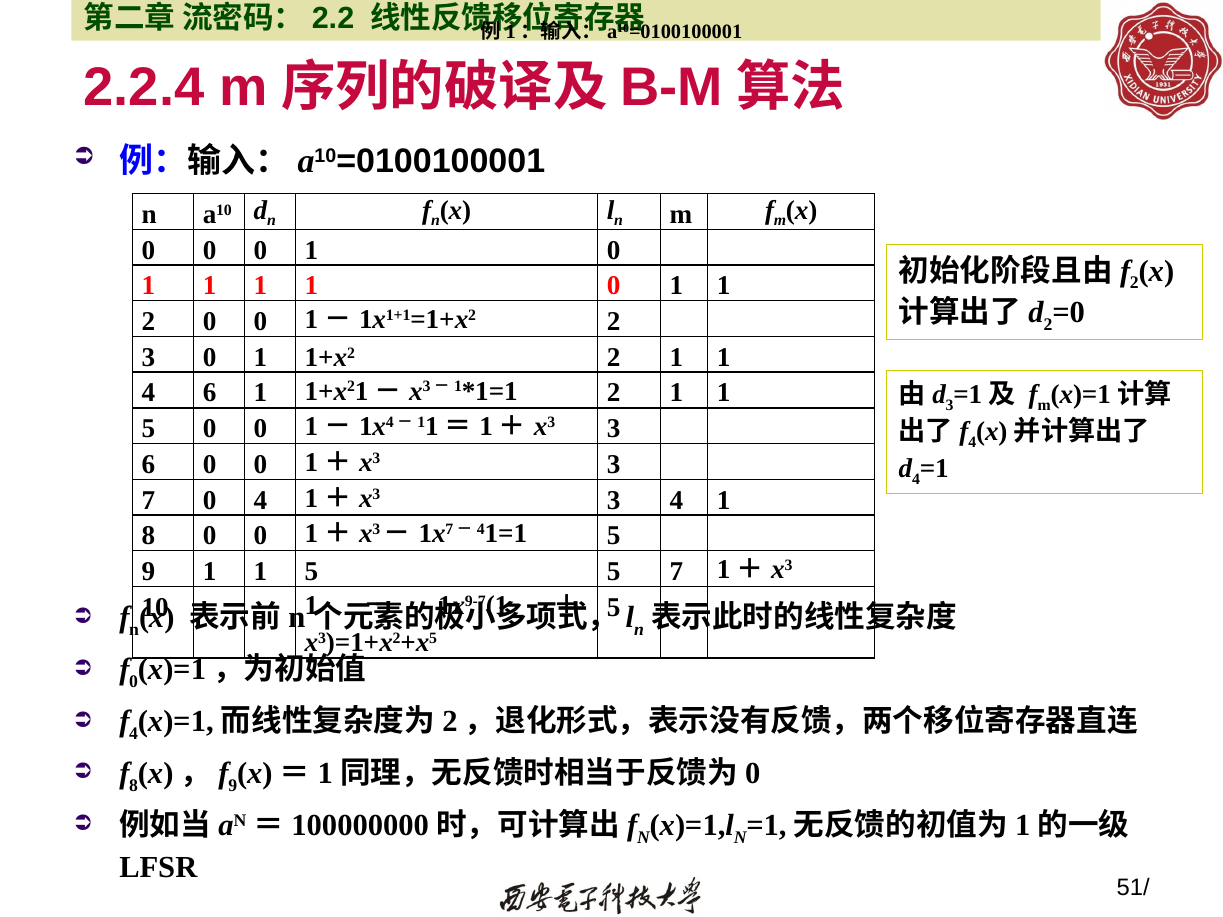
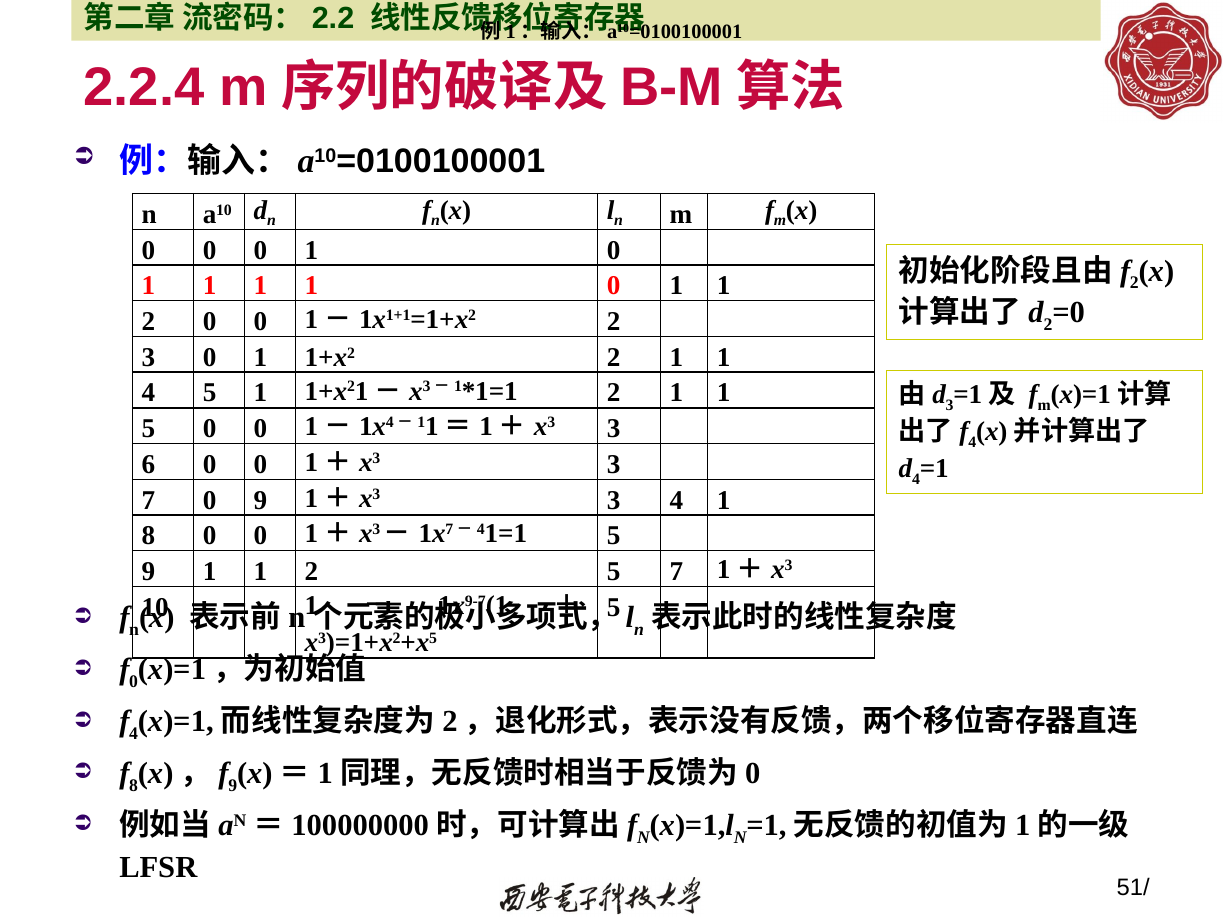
4 6: 6 -> 5
0 4: 4 -> 9
9 1 1 5: 5 -> 2
